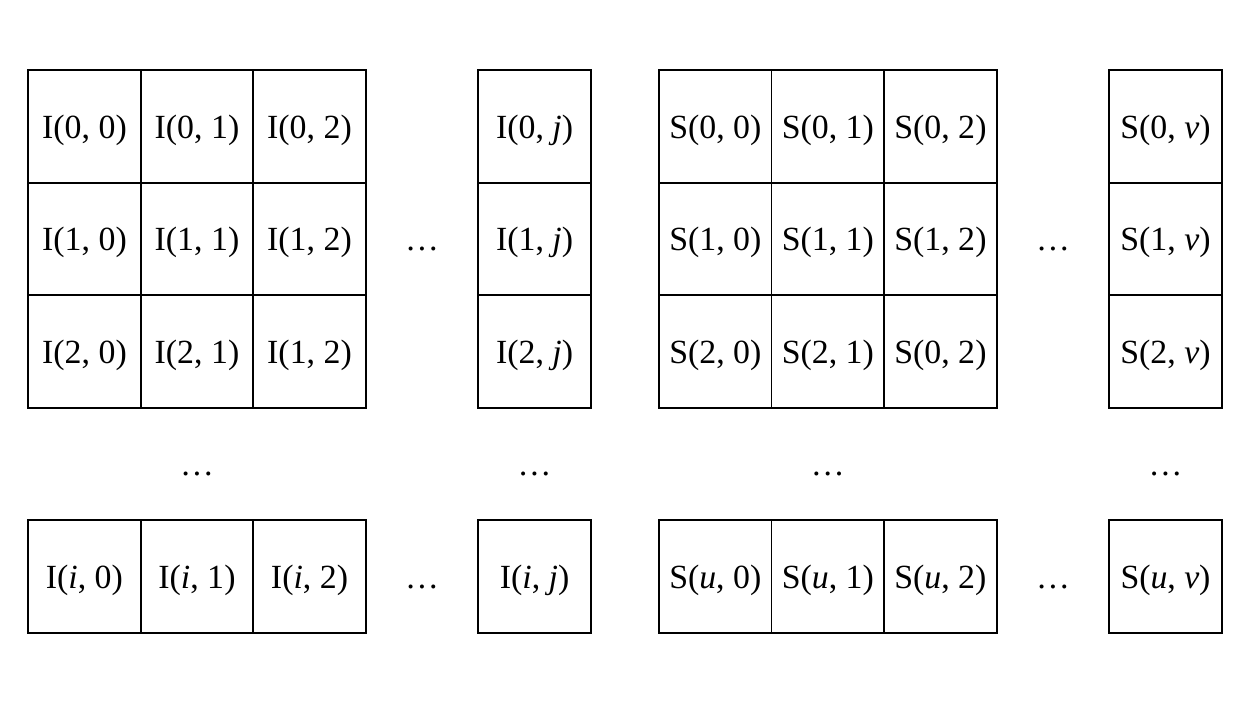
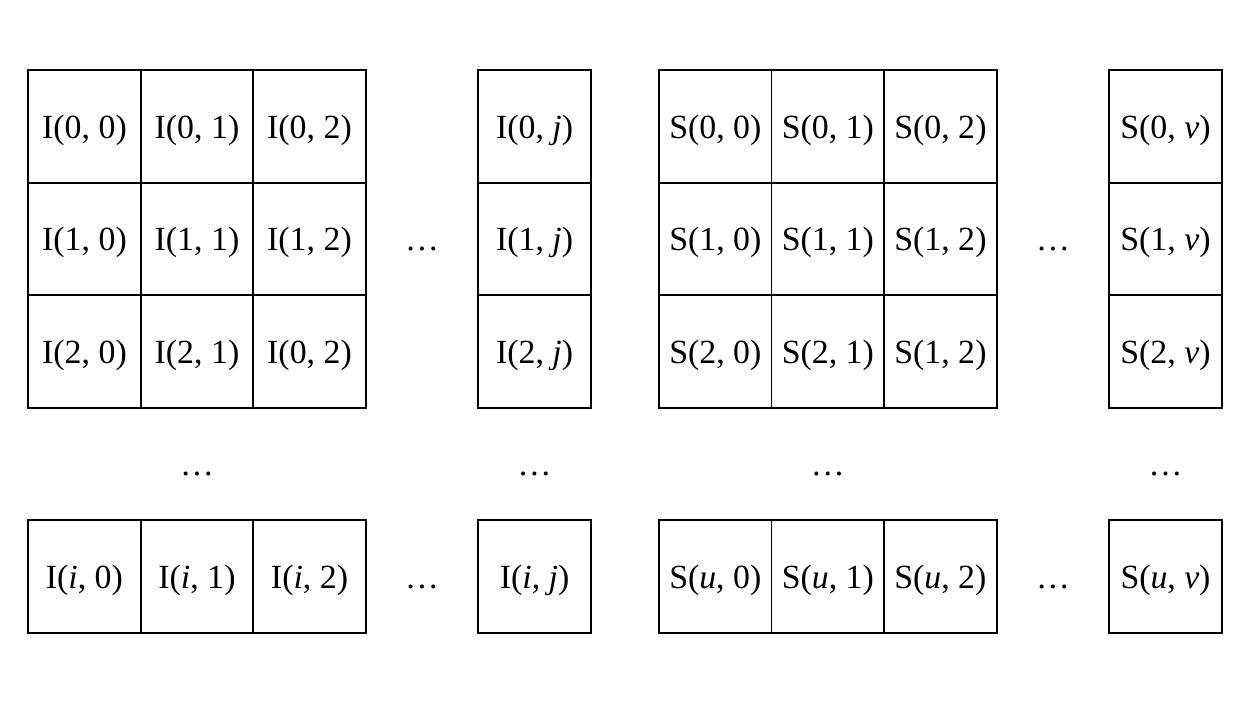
I(2 1 I(1: I(1 -> I(0
S(2 1 S(0: S(0 -> S(1
